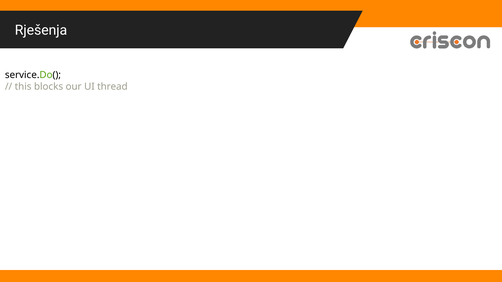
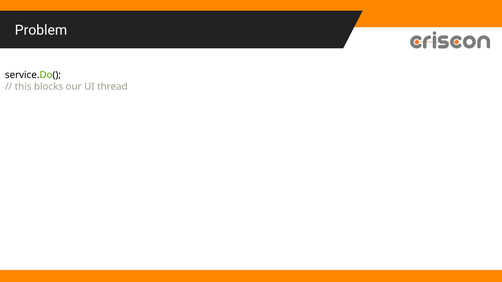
Rješenja: Rješenja -> Problem
